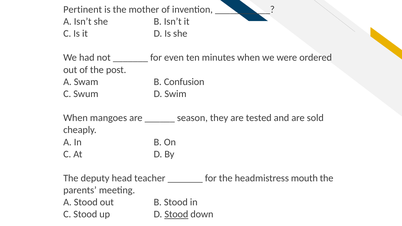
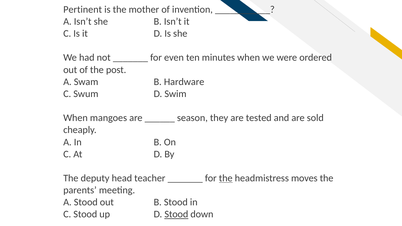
Confusion: Confusion -> Hardware
the at (226, 178) underline: none -> present
mouth: mouth -> moves
